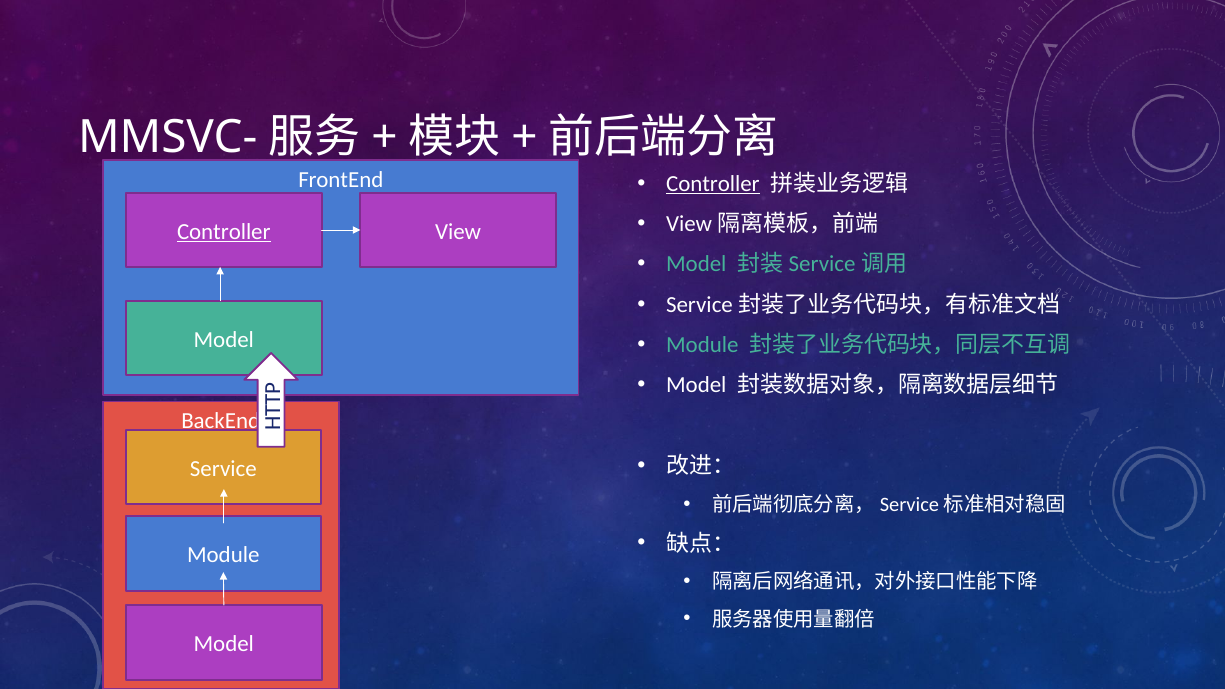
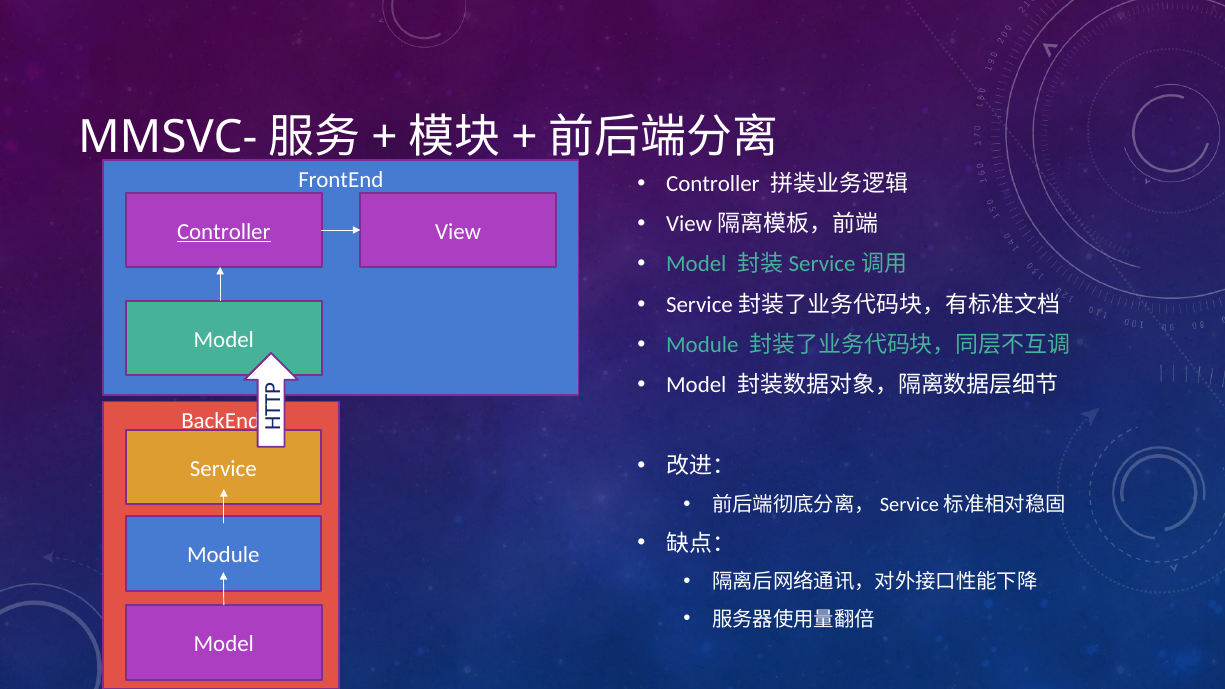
Controller at (713, 184) underline: present -> none
